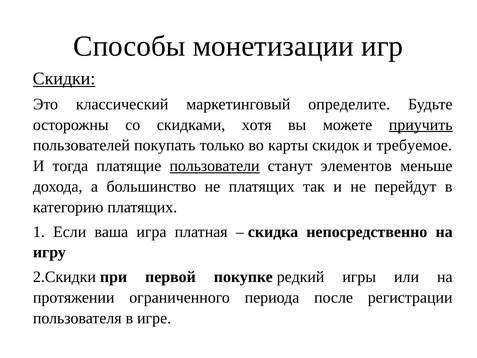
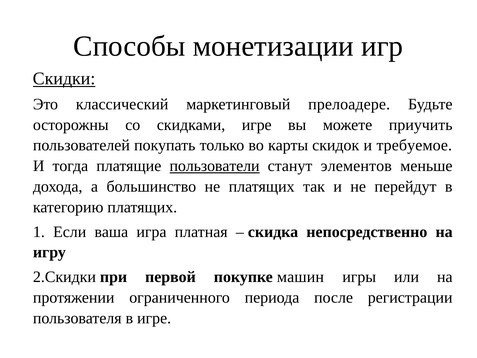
определите: определите -> прелоадере
скидками хотя: хотя -> игре
приучить underline: present -> none
редкий: редкий -> машин
